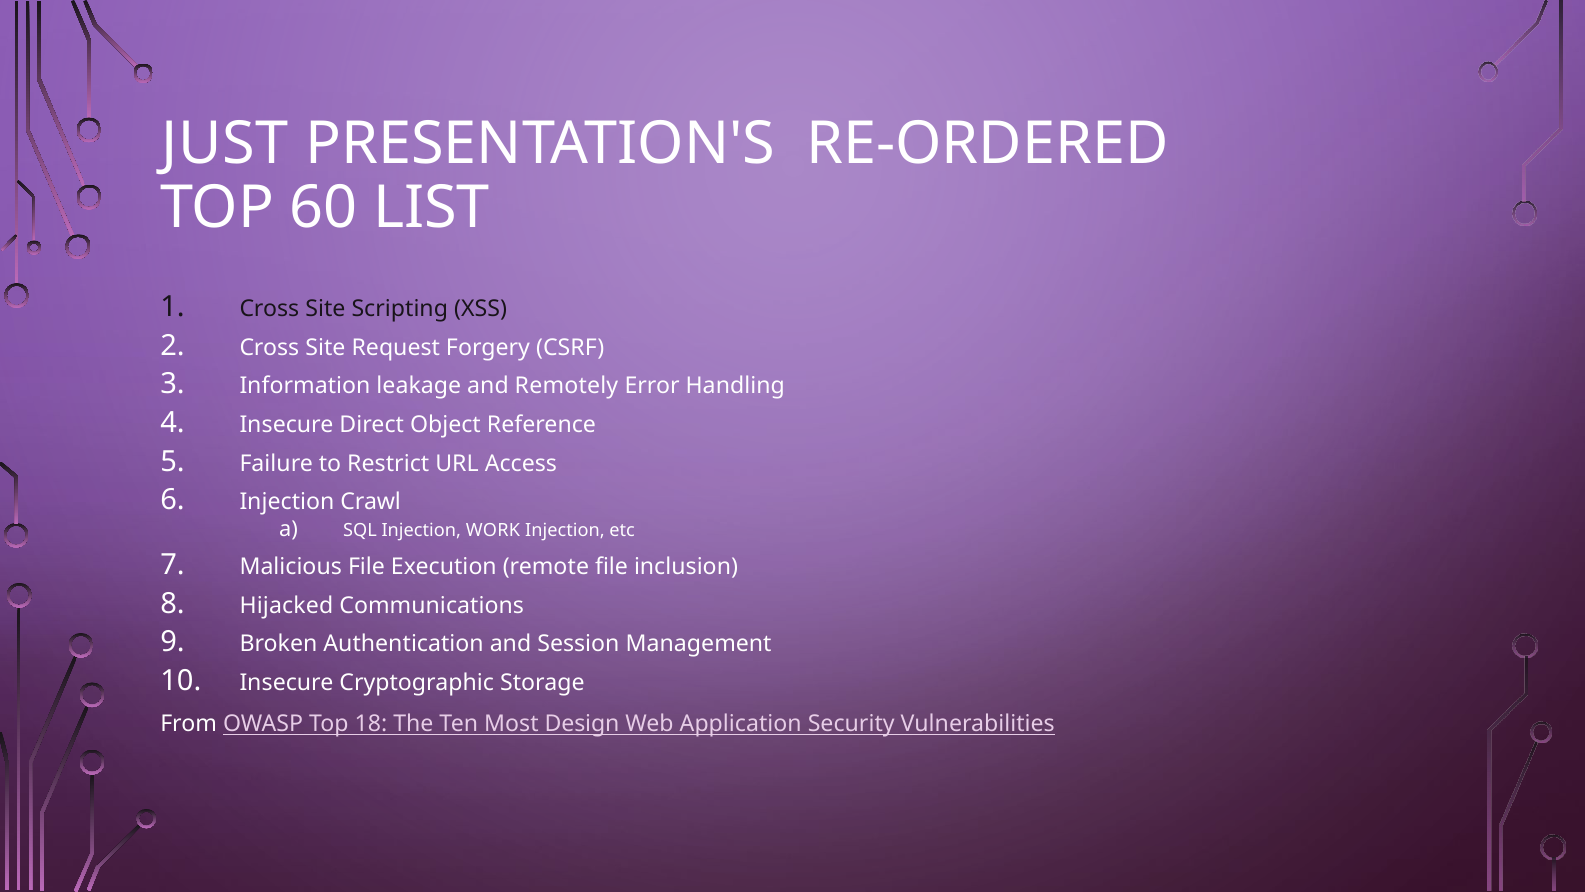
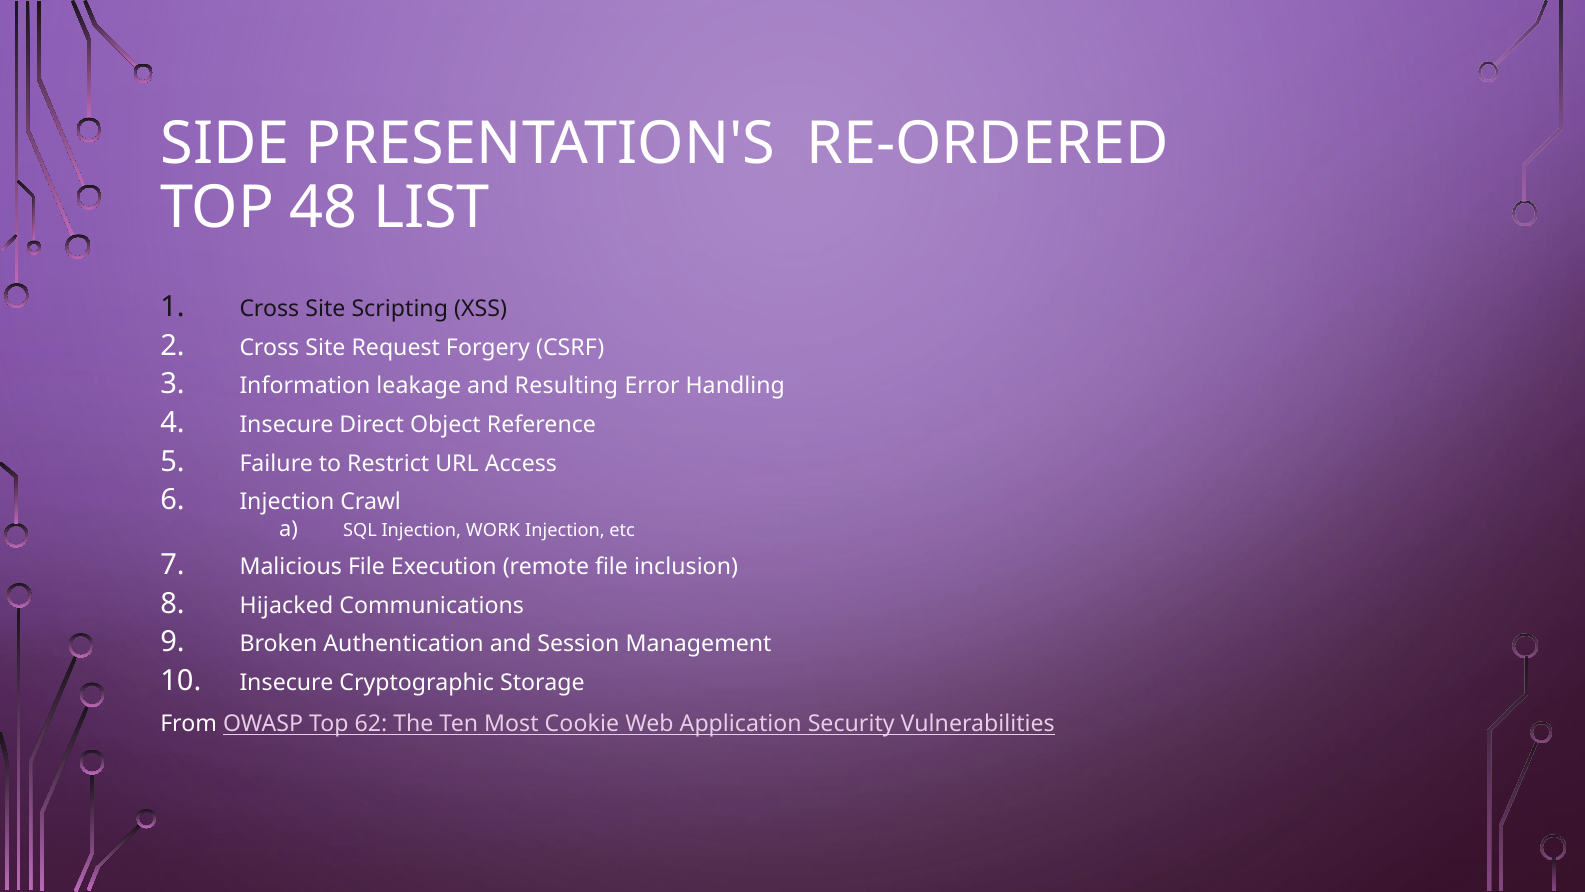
JUST: JUST -> SIDE
60: 60 -> 48
Remotely: Remotely -> Resulting
18: 18 -> 62
Design: Design -> Cookie
